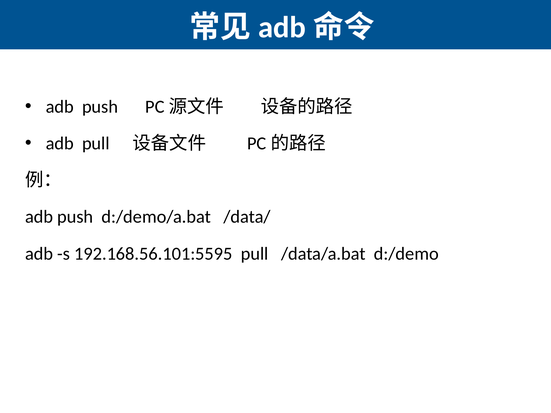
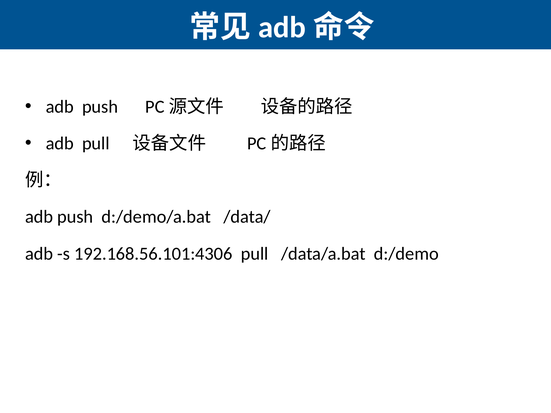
192.168.56.101:5595: 192.168.56.101:5595 -> 192.168.56.101:4306
